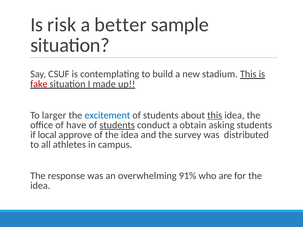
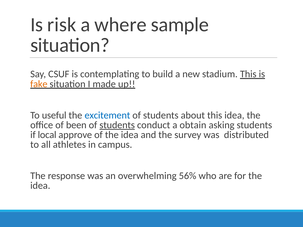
better: better -> where
fake colour: red -> orange
larger: larger -> useful
this at (215, 115) underline: present -> none
have: have -> been
91%: 91% -> 56%
